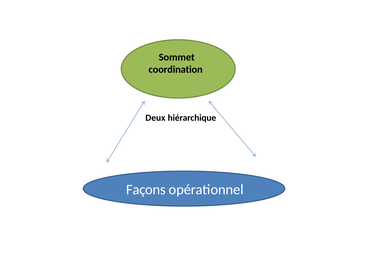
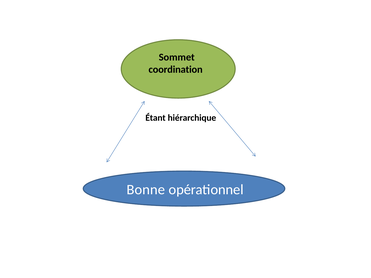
Deux: Deux -> Étant
Façons: Façons -> Bonne
